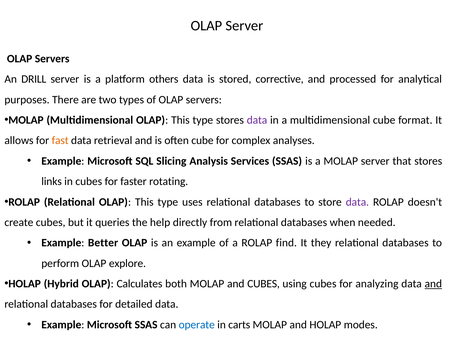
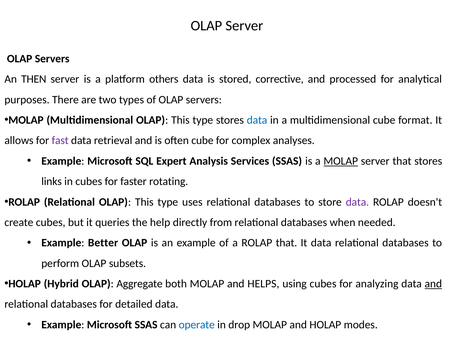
DRILL: DRILL -> THEN
data at (257, 120) colour: purple -> blue
fast colour: orange -> purple
Slicing: Slicing -> Expert
MOLAP at (341, 161) underline: none -> present
ROLAP find: find -> that
It they: they -> data
explore: explore -> subsets
Calculates: Calculates -> Aggregate
and CUBES: CUBES -> HELPS
carts: carts -> drop
